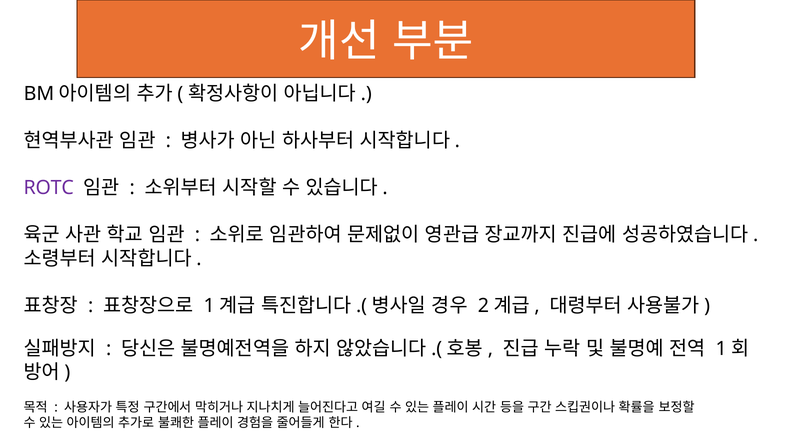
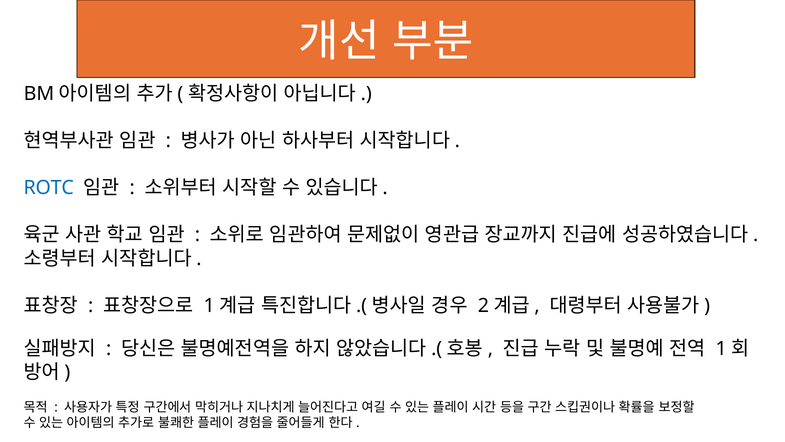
ROTC colour: purple -> blue
